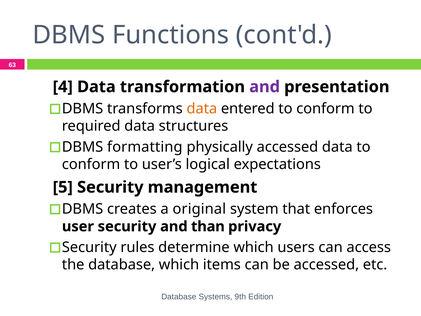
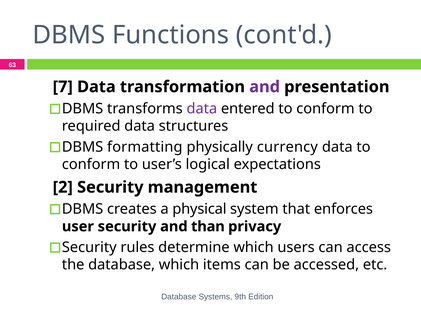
4: 4 -> 7
data at (202, 108) colour: orange -> purple
physically accessed: accessed -> currency
5: 5 -> 2
original: original -> physical
